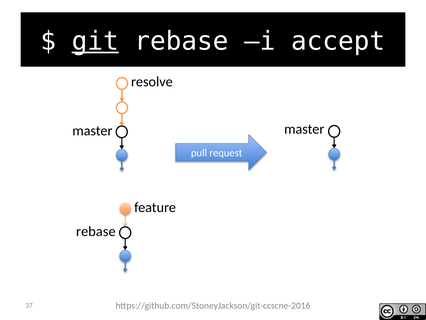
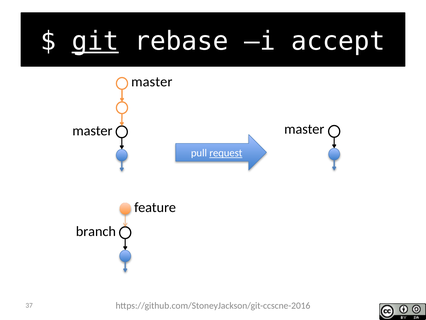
resolve at (152, 82): resolve -> master
request underline: none -> present
rebase at (96, 231): rebase -> branch
